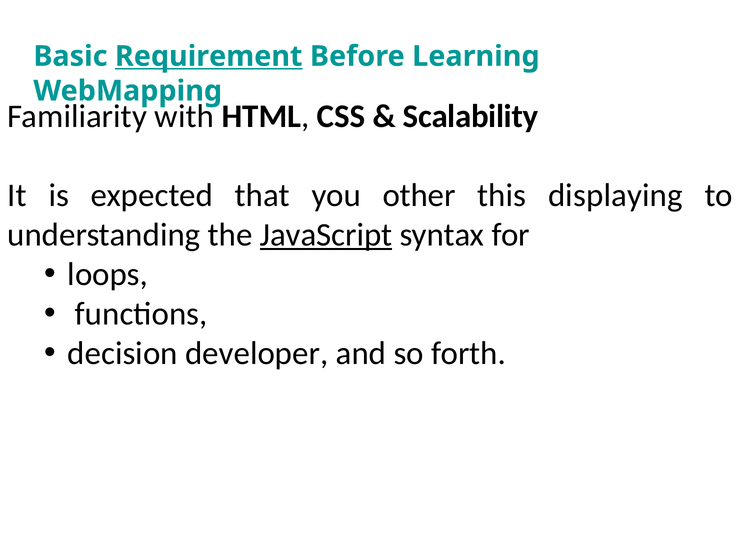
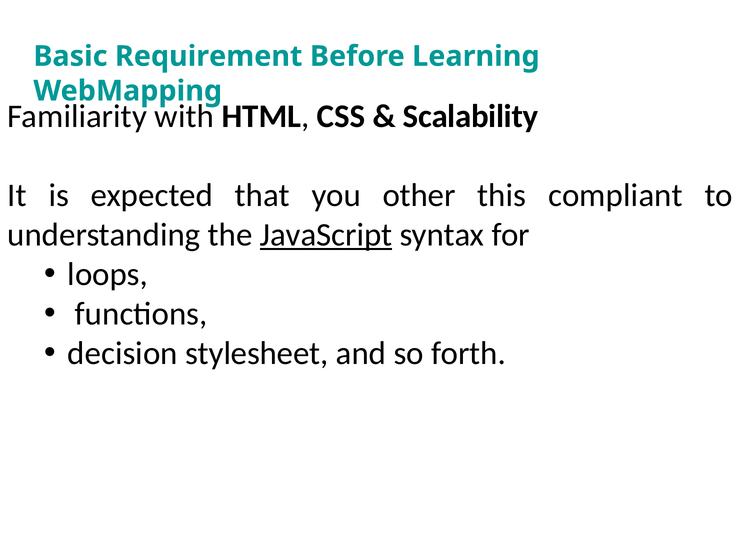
Requirement underline: present -> none
displaying: displaying -> compliant
developer: developer -> stylesheet
